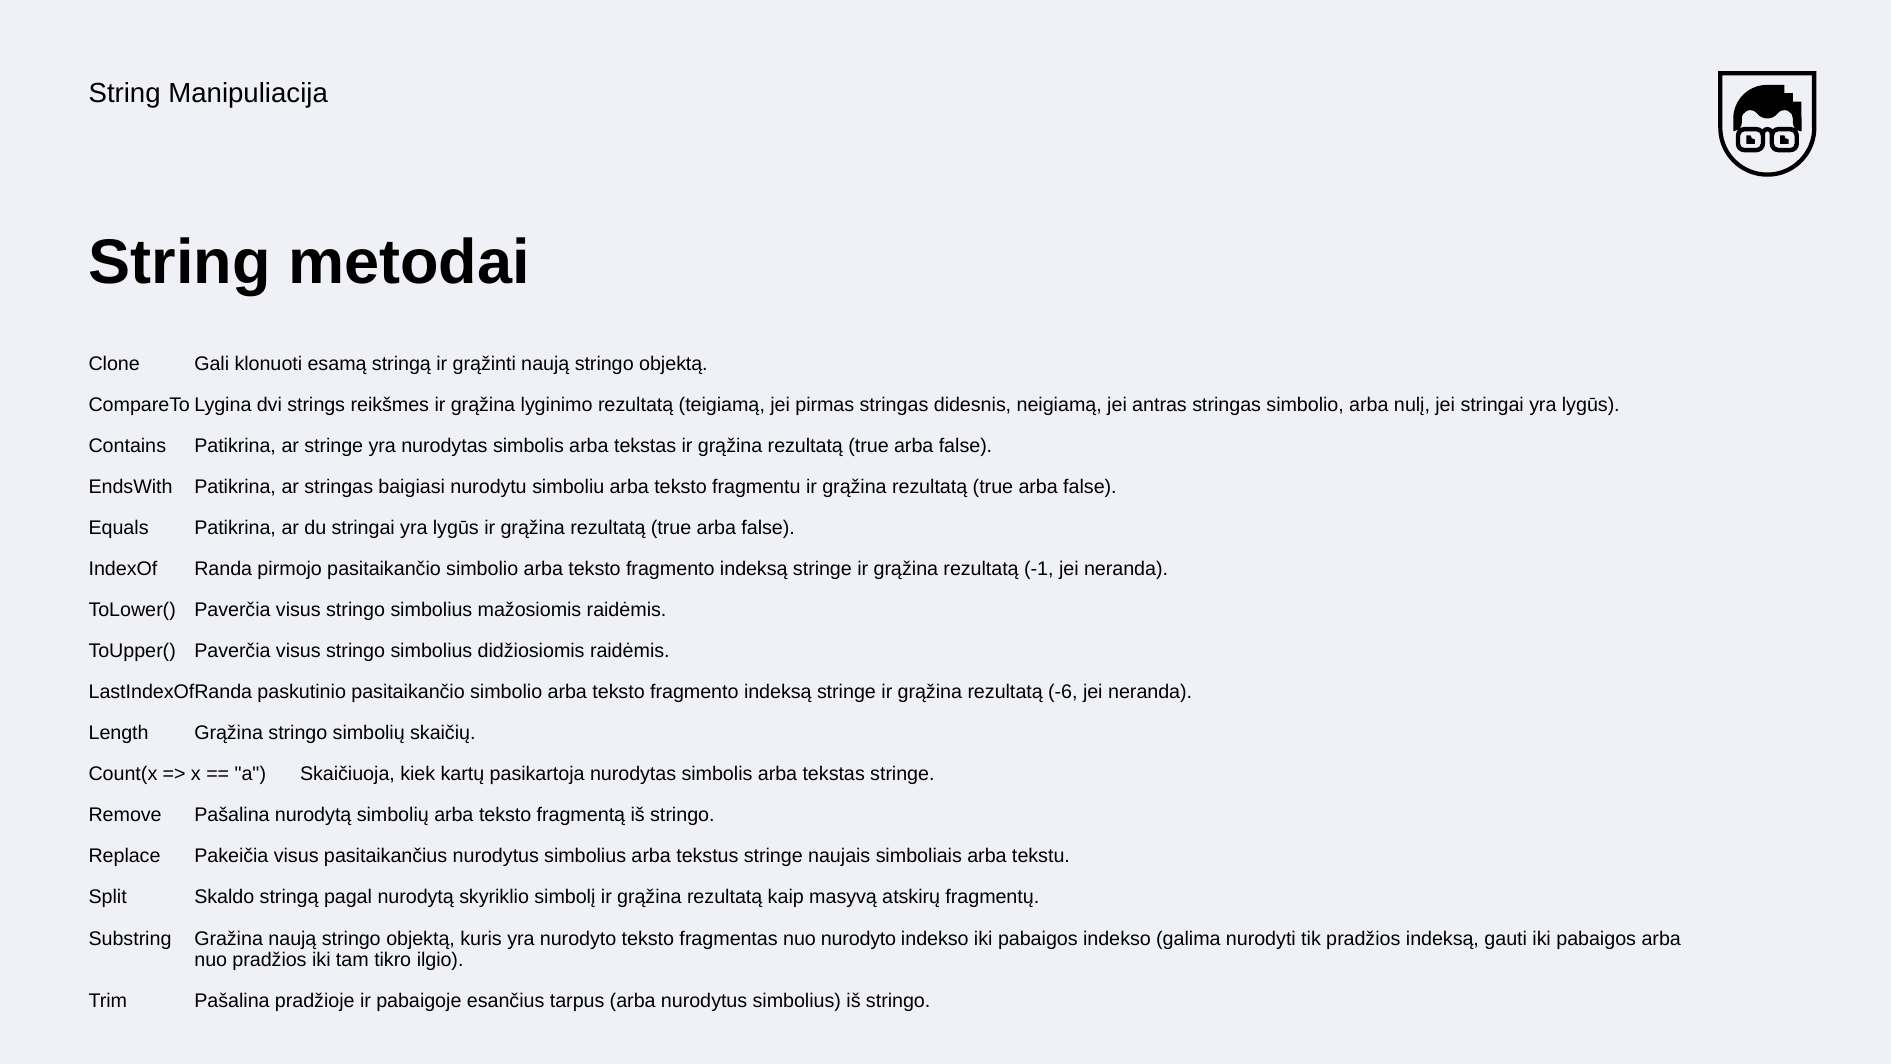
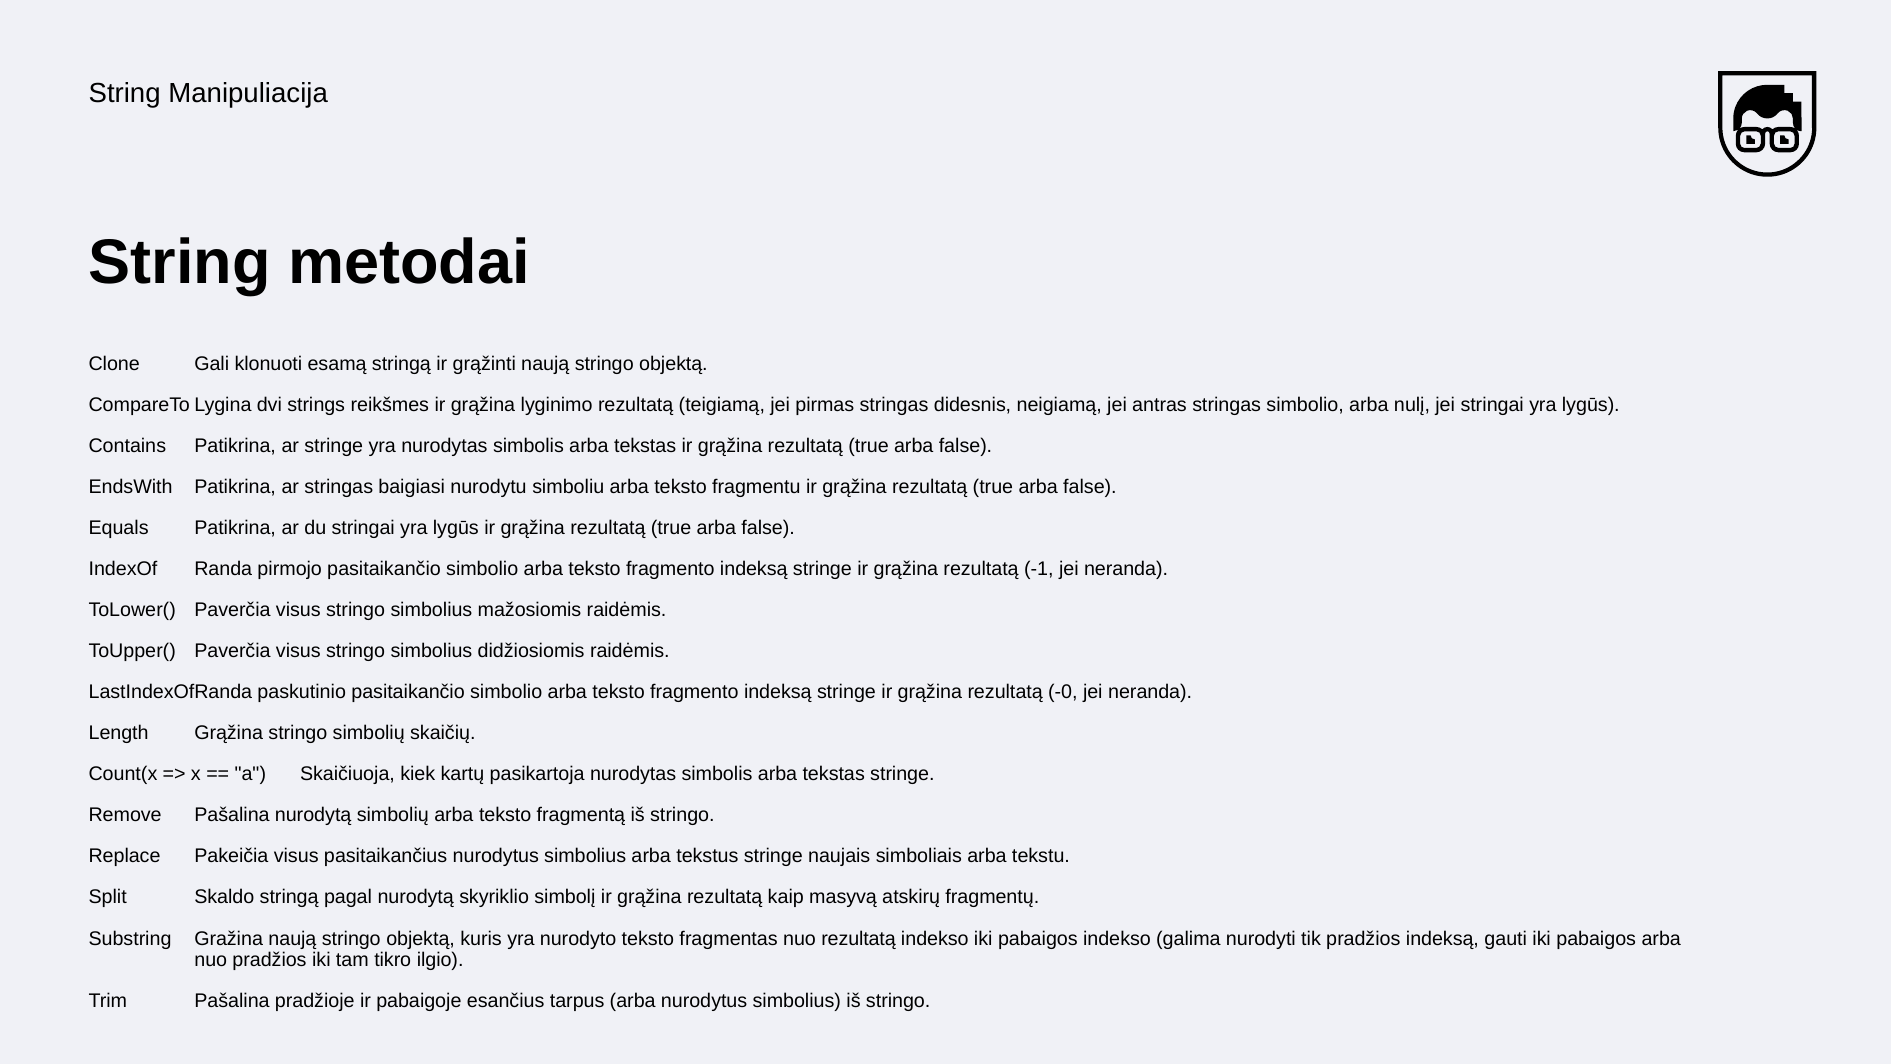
-6: -6 -> -0
nuo nurodyto: nurodyto -> rezultatą
